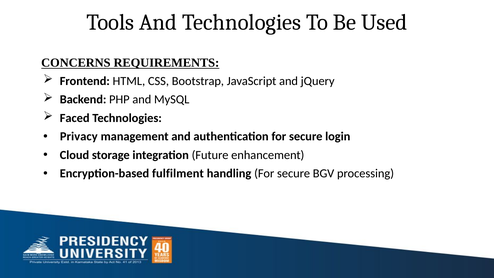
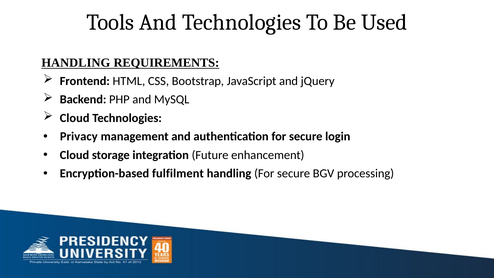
CONCERNS at (76, 63): CONCERNS -> HANDLING
Faced at (75, 118): Faced -> Cloud
